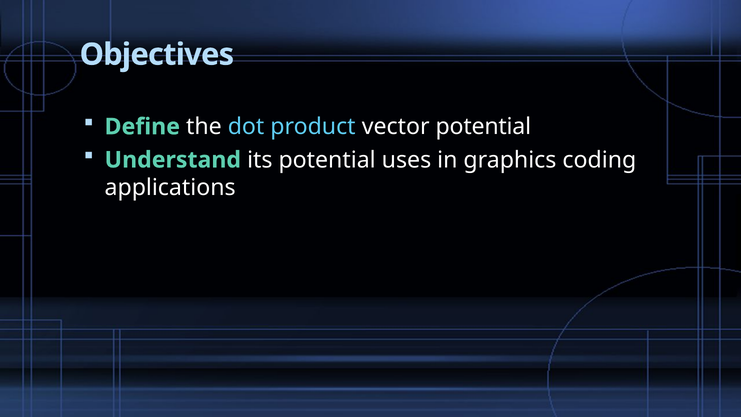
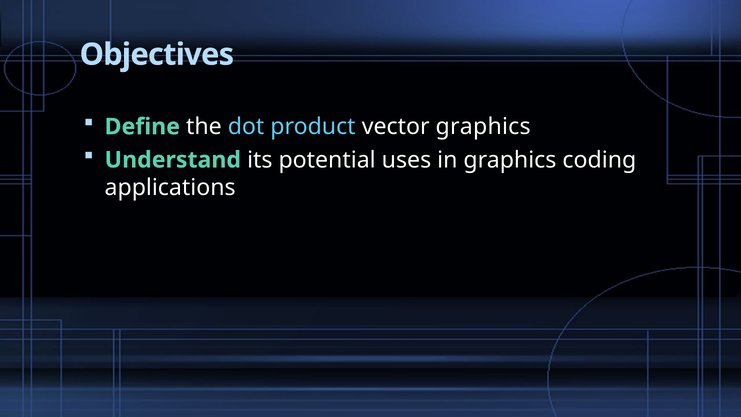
vector potential: potential -> graphics
